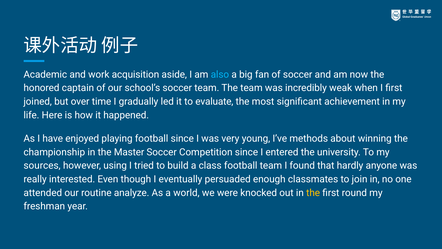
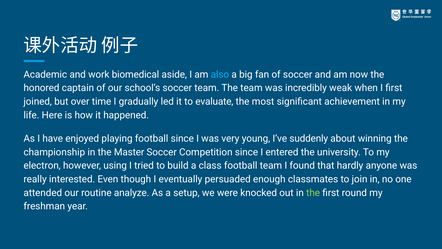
acquisition: acquisition -> biomedical
methods: methods -> suddenly
sources: sources -> electron
world: world -> setup
the at (313, 193) colour: yellow -> light green
